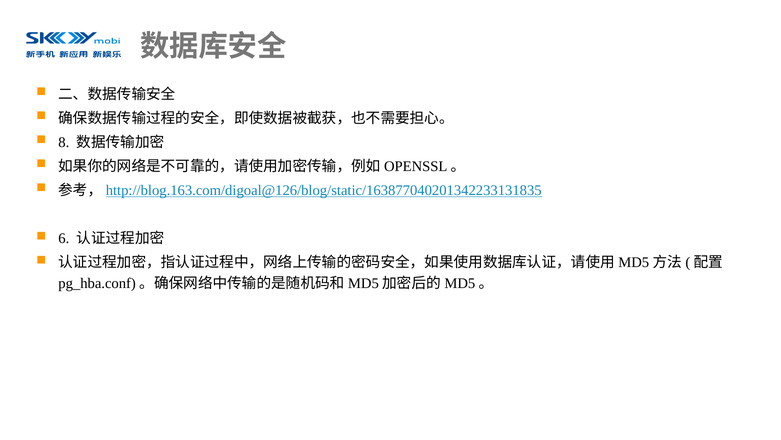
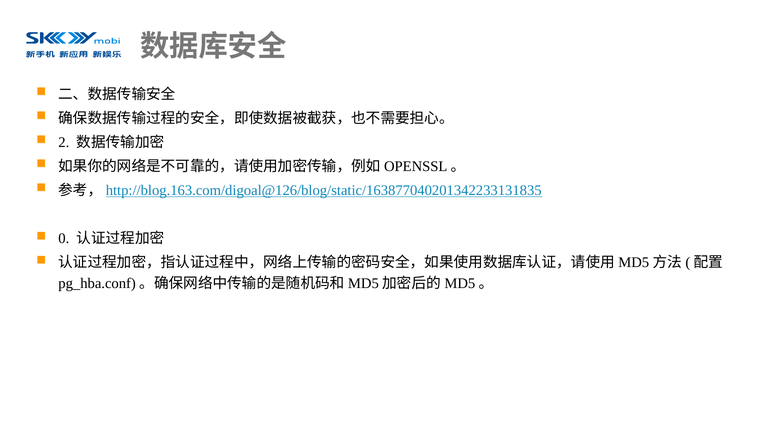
8: 8 -> 2
6: 6 -> 0
